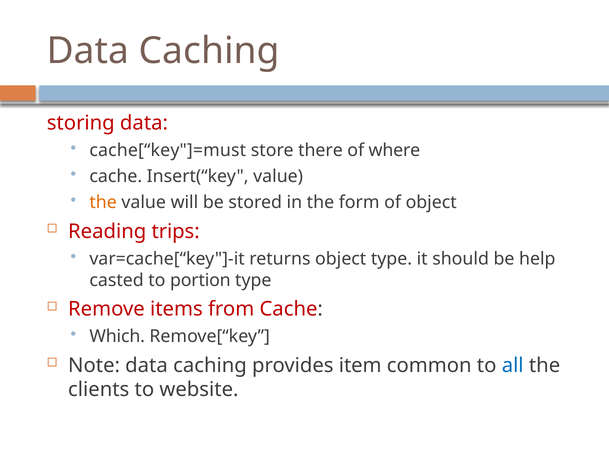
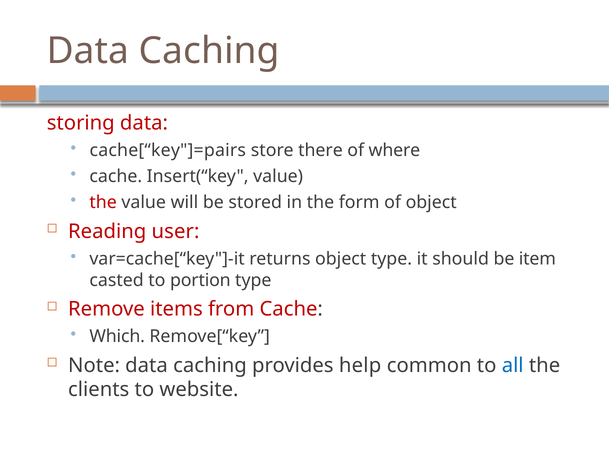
cache[“key"]=must: cache[“key"]=must -> cache[“key"]=pairs
the at (103, 202) colour: orange -> red
trips: trips -> user
help: help -> item
item: item -> help
